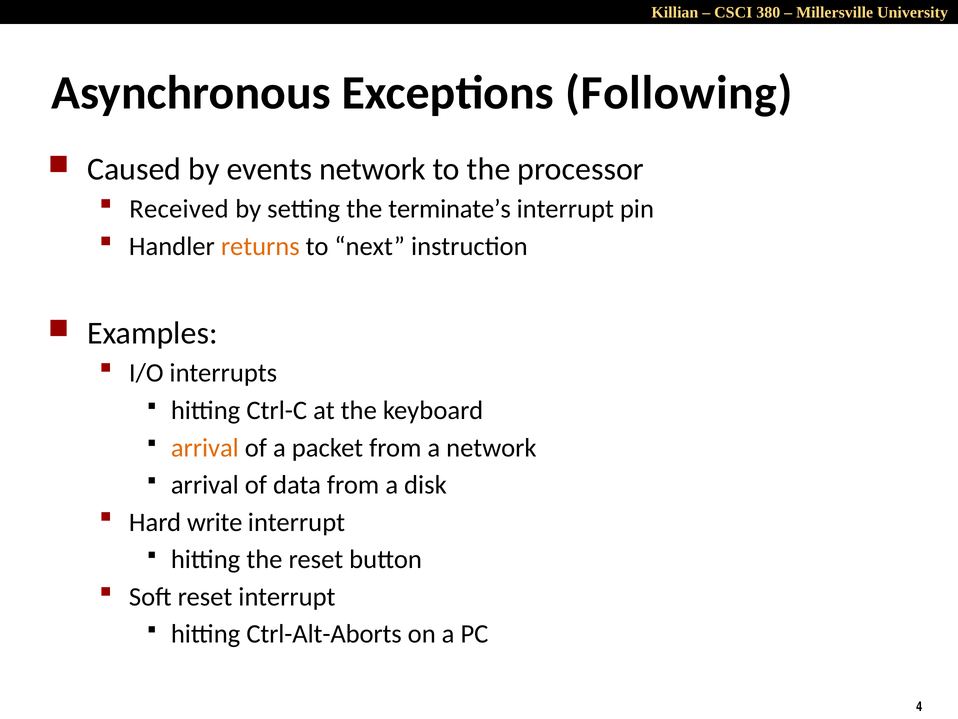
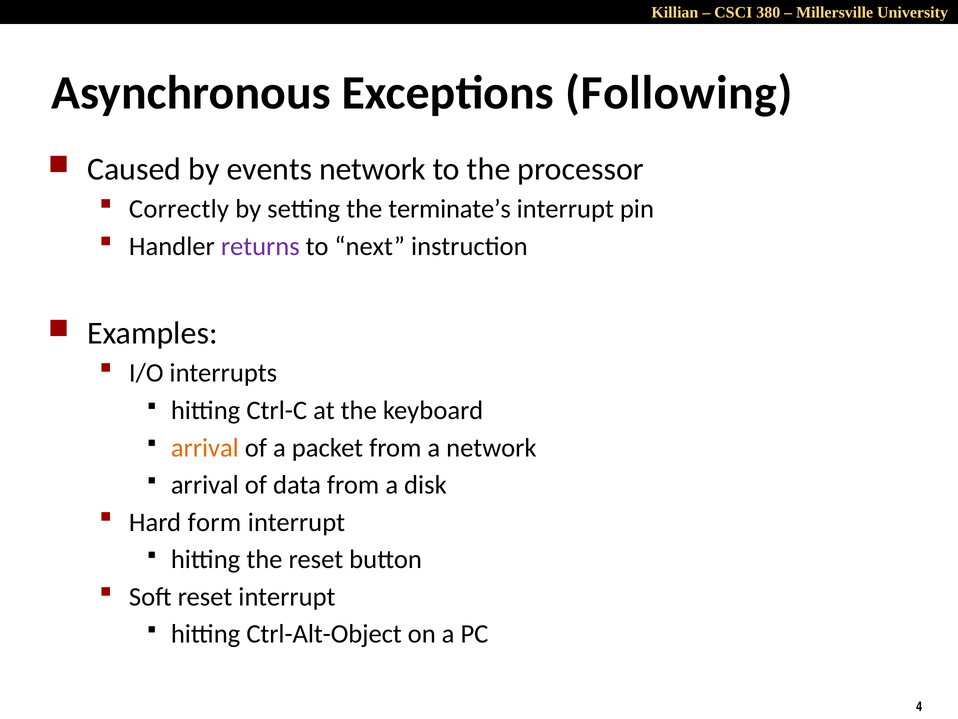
Received: Received -> Correctly
returns colour: orange -> purple
write: write -> form
Ctrl-Alt-Aborts: Ctrl-Alt-Aborts -> Ctrl-Alt-Object
